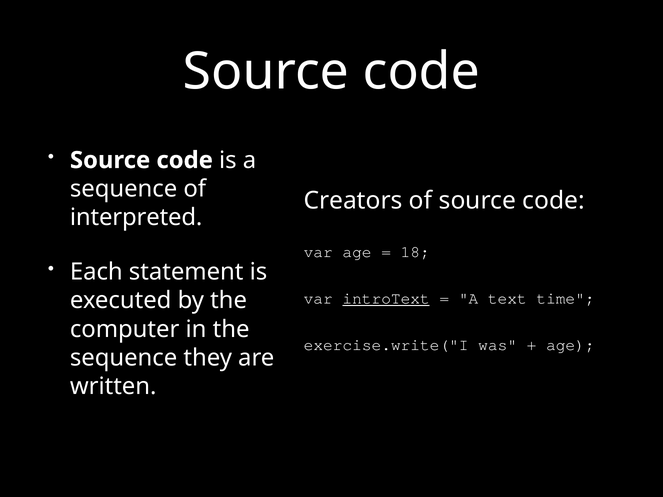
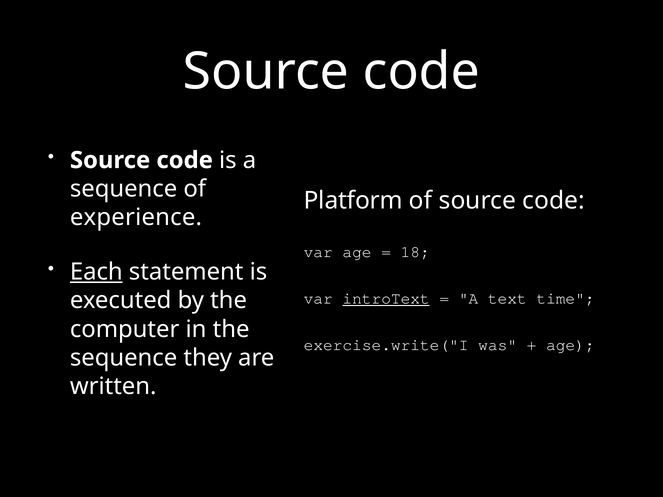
Creators: Creators -> Platform
interpreted: interpreted -> experience
Each underline: none -> present
